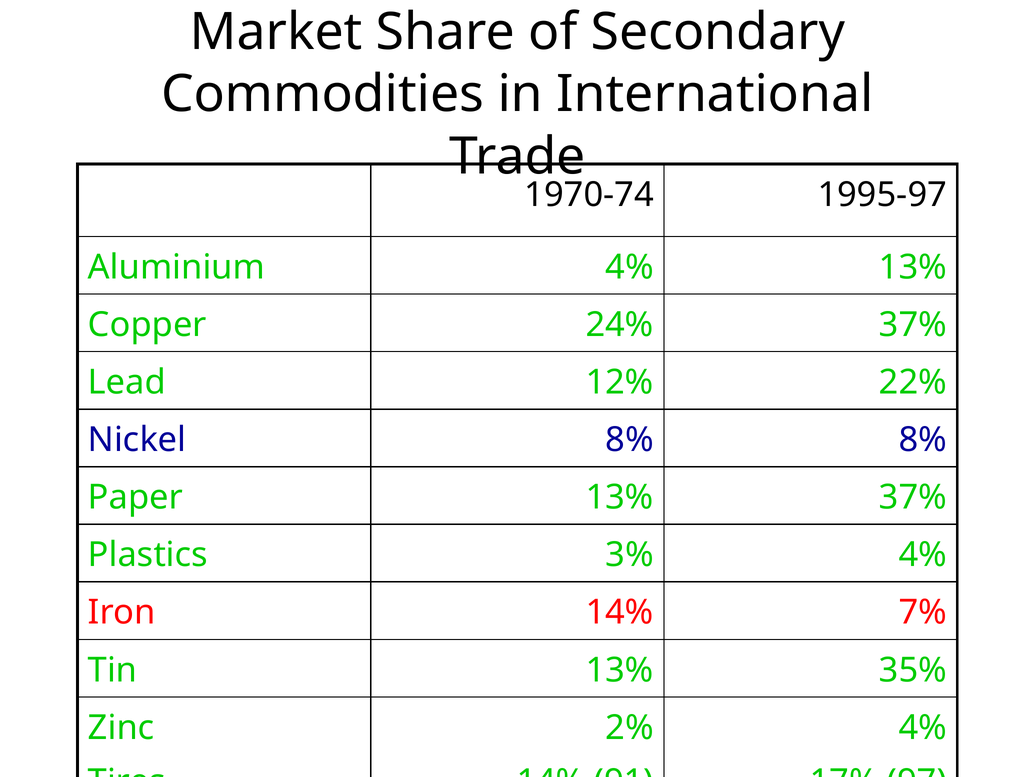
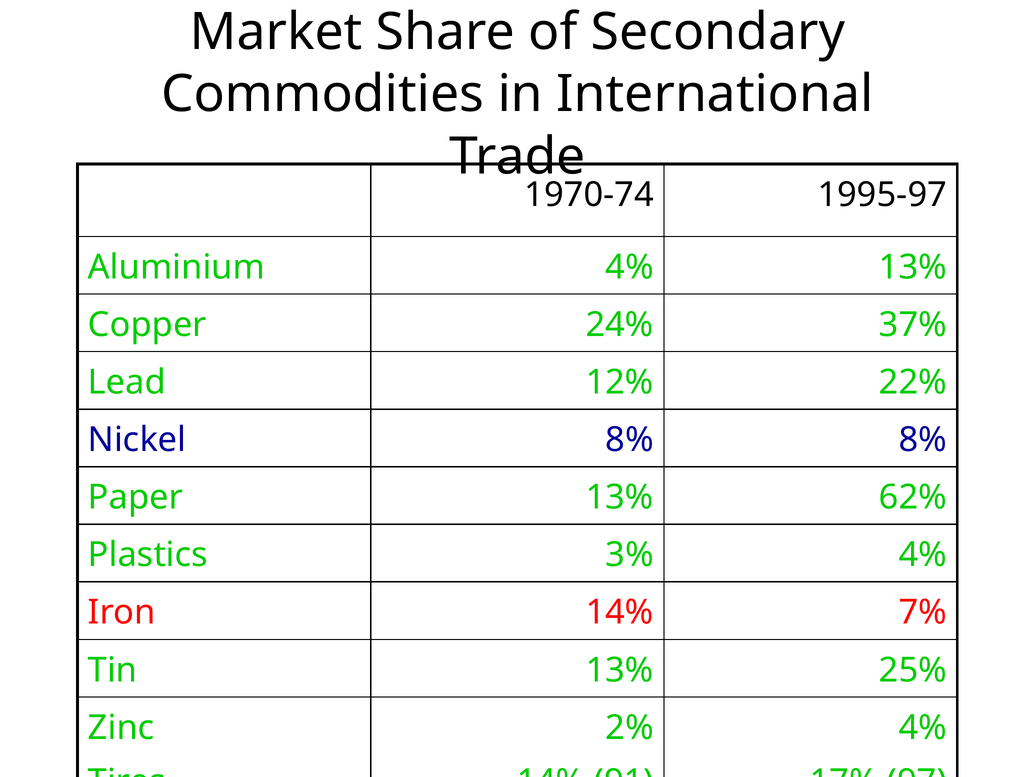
13% 37%: 37% -> 62%
35%: 35% -> 25%
